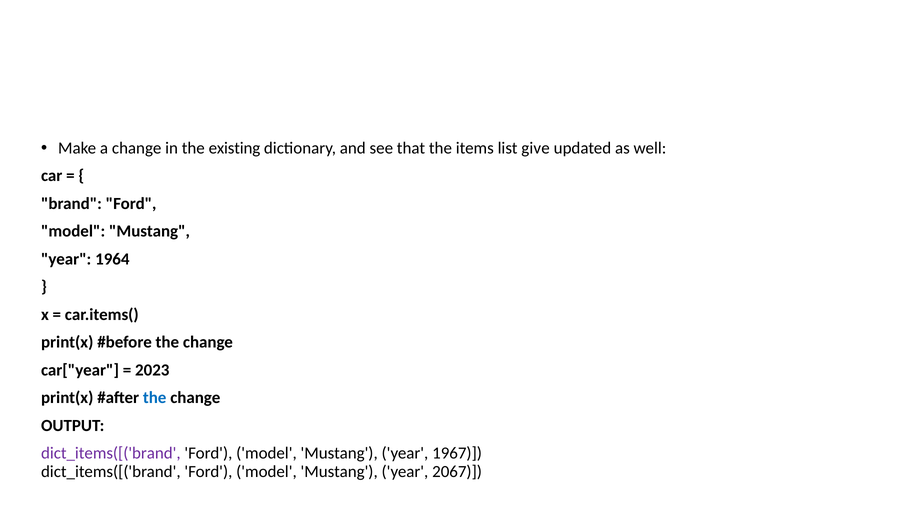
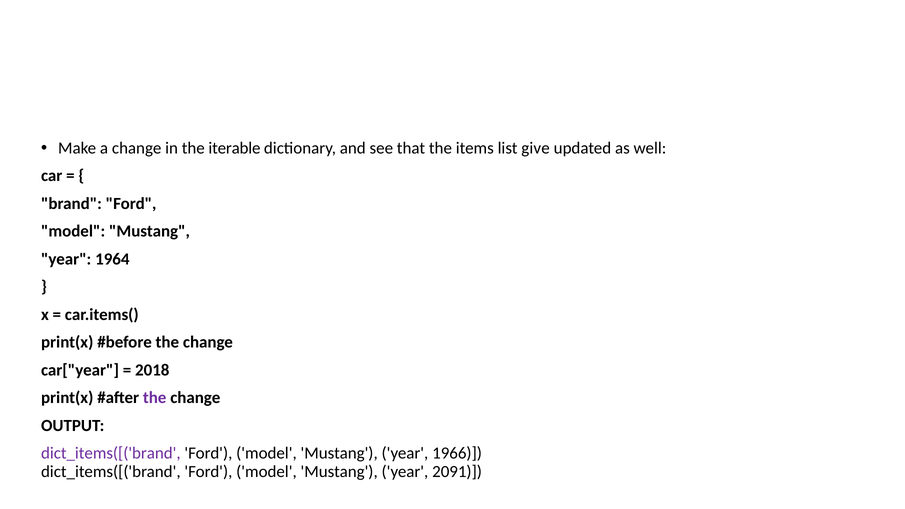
existing: existing -> iterable
2023: 2023 -> 2018
the at (155, 398) colour: blue -> purple
1967: 1967 -> 1966
2067: 2067 -> 2091
